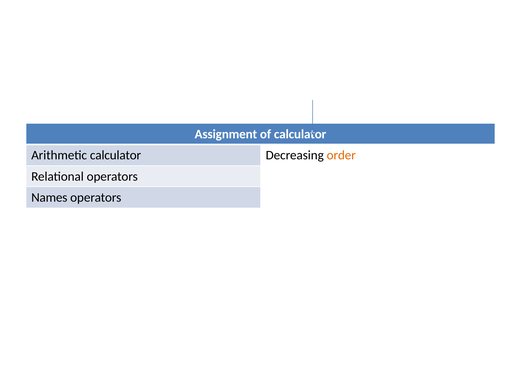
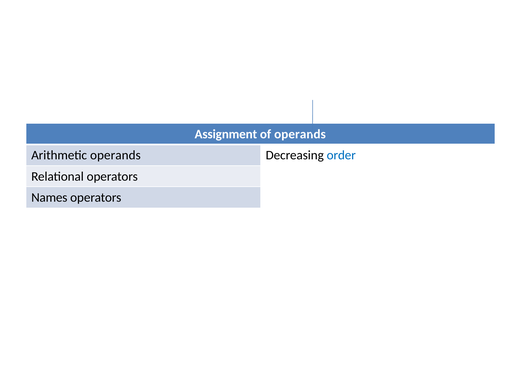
of calculator: calculator -> operands
Arithmetic calculator: calculator -> operands
order colour: orange -> blue
